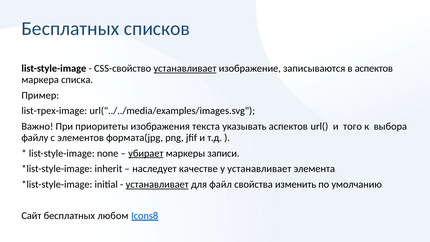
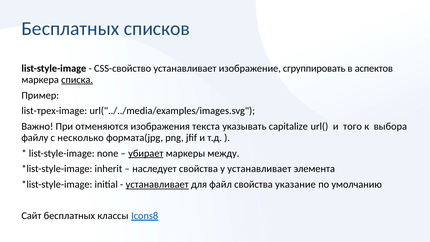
устанавливает at (185, 69) underline: present -> none
записываются: записываются -> сгруппировать
списка underline: none -> present
приоритеты: приоритеты -> отменяются
указывать аспектов: аспектов -> capitalize
элементов: элементов -> несколько
записи: записи -> между
наследует качестве: качестве -> свойства
изменить: изменить -> указание
любом: любом -> классы
